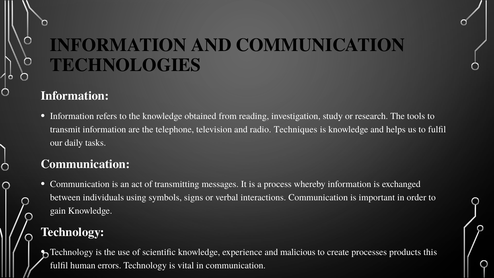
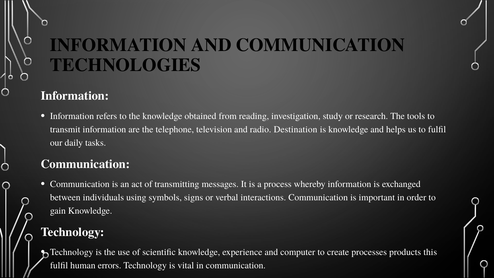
Techniques: Techniques -> Destination
malicious: malicious -> computer
